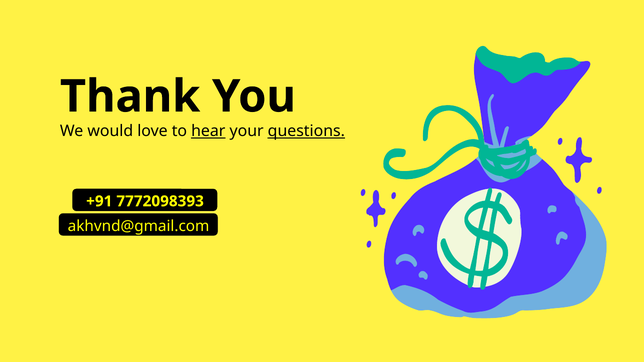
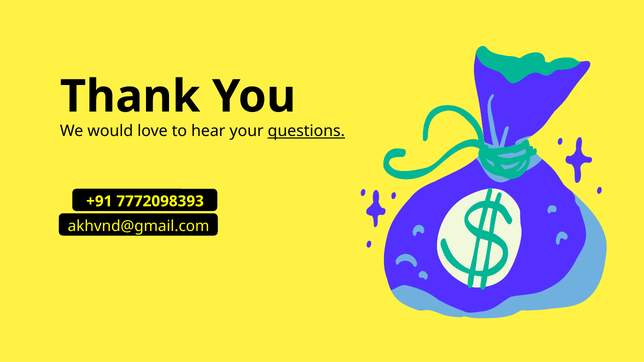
hear underline: present -> none
